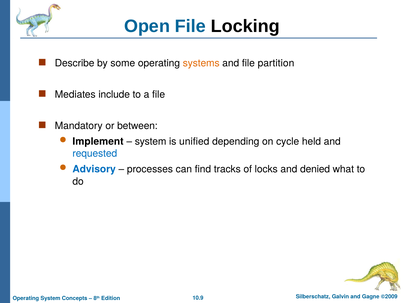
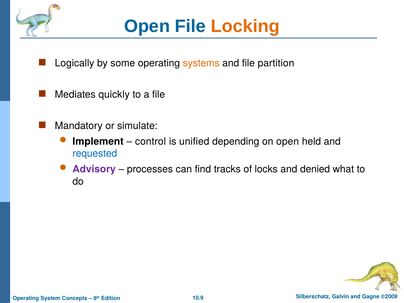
Locking colour: black -> orange
Describe: Describe -> Logically
include: include -> quickly
between: between -> simulate
system at (151, 142): system -> control
on cycle: cycle -> open
Advisory colour: blue -> purple
